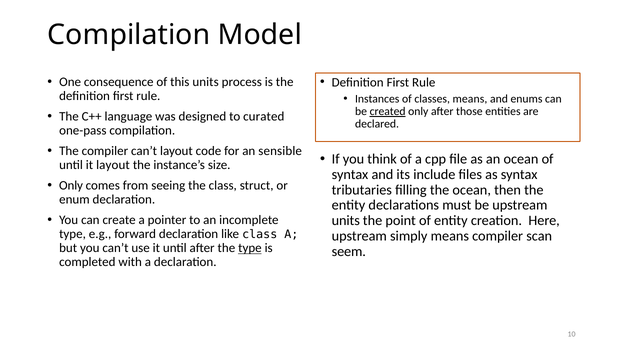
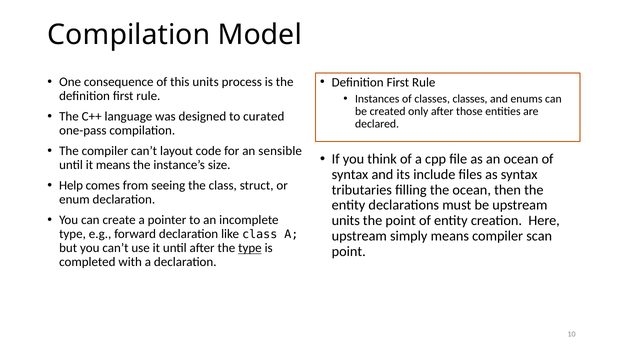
classes means: means -> classes
created underline: present -> none
it layout: layout -> means
Only at (71, 186): Only -> Help
seem at (349, 252): seem -> point
